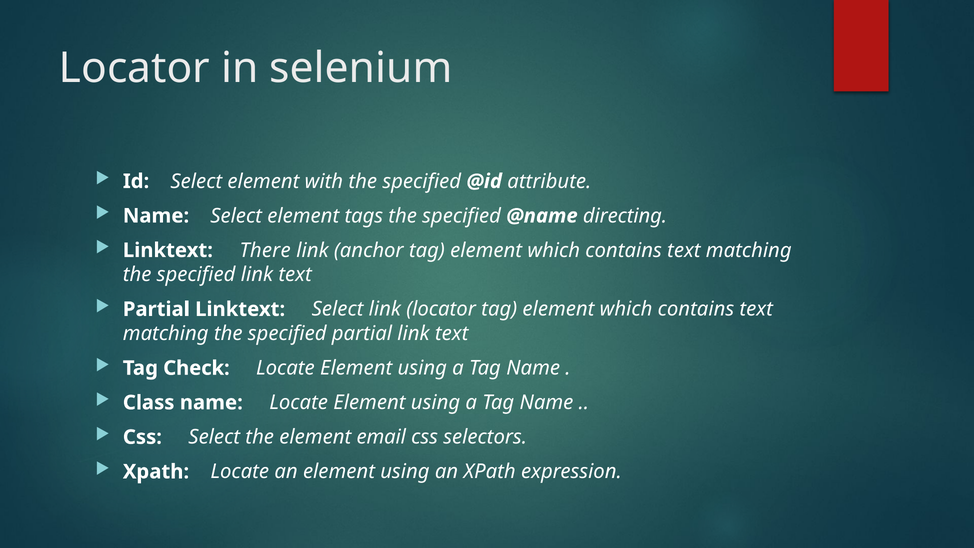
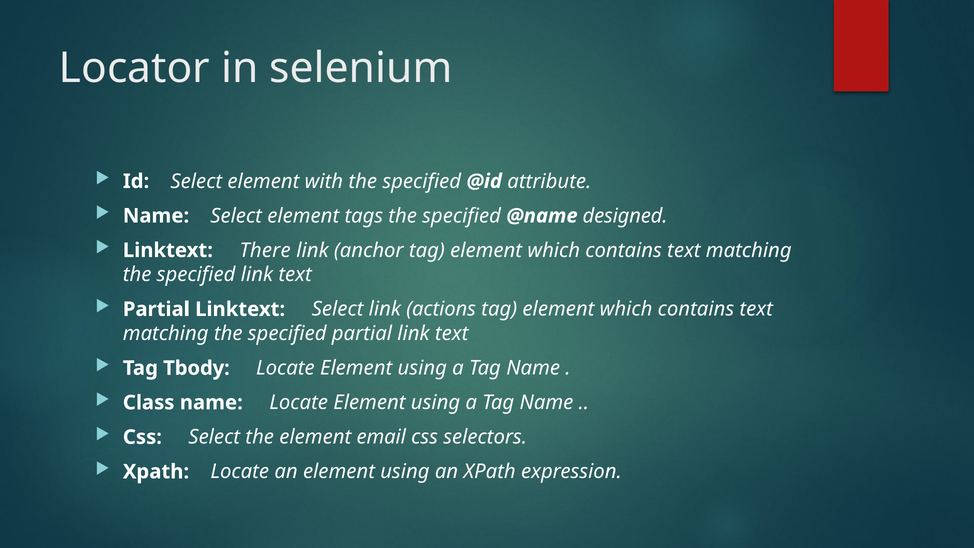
directing: directing -> designed
link locator: locator -> actions
Check: Check -> Tbody
